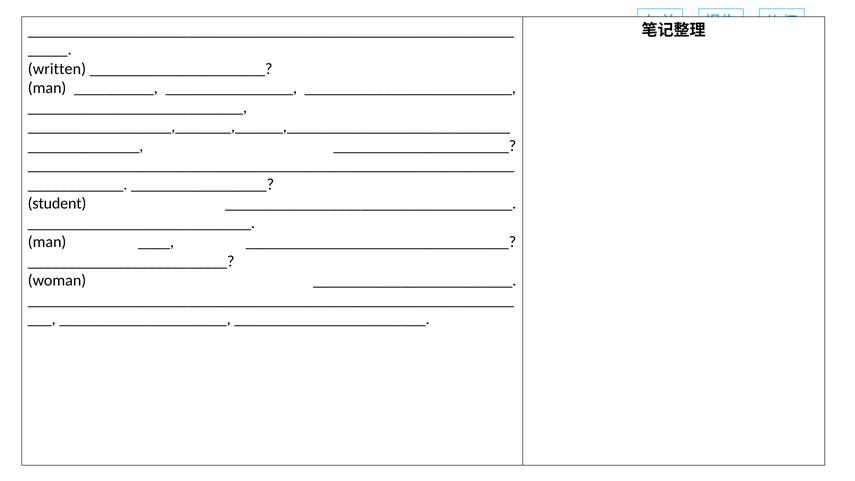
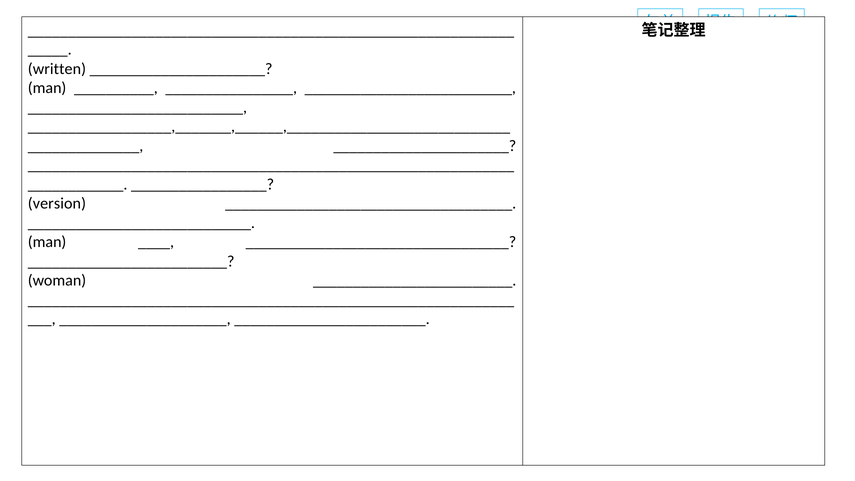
student: student -> version
